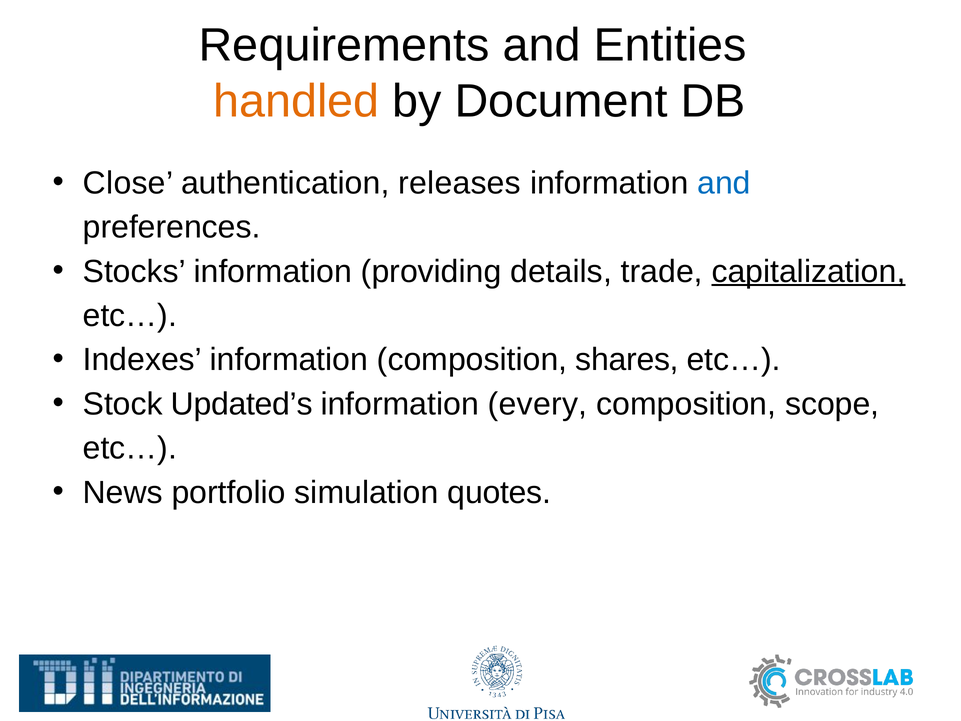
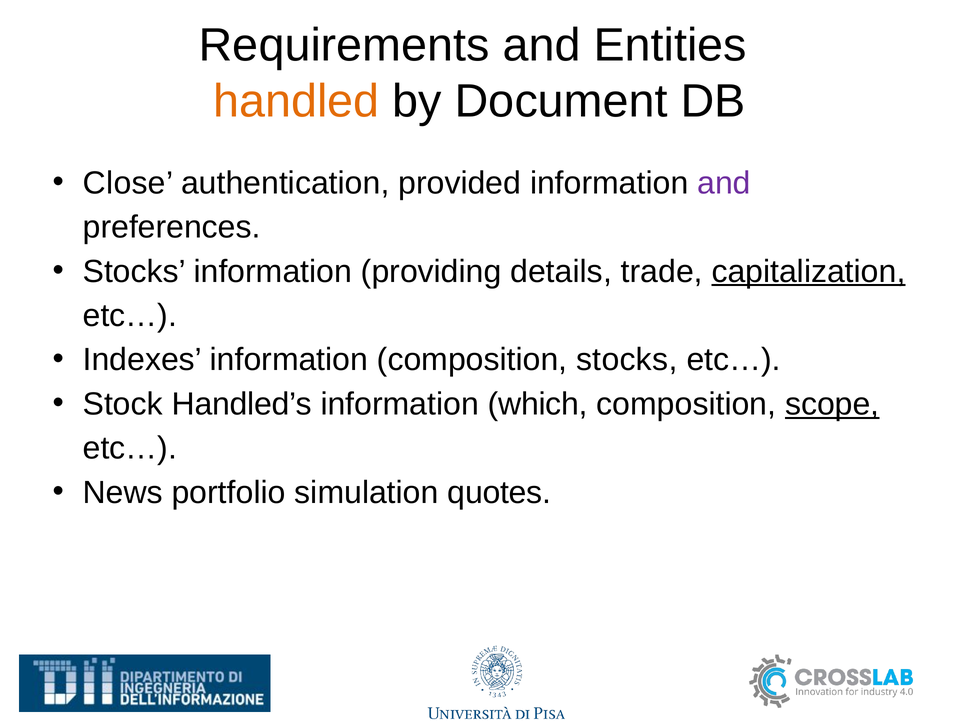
releases: releases -> provided
and at (724, 183) colour: blue -> purple
composition shares: shares -> stocks
Updated’s: Updated’s -> Handled’s
every: every -> which
scope underline: none -> present
